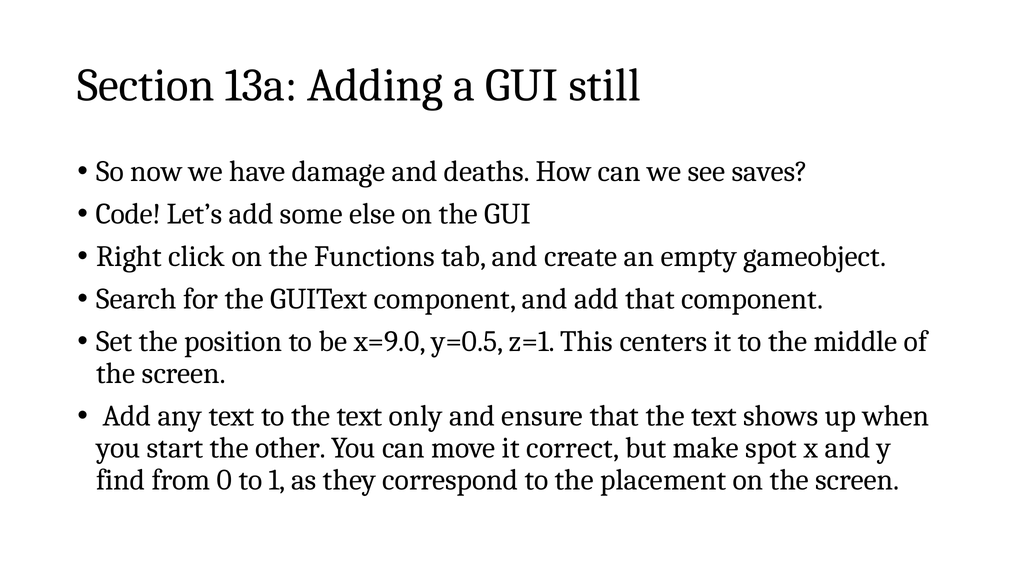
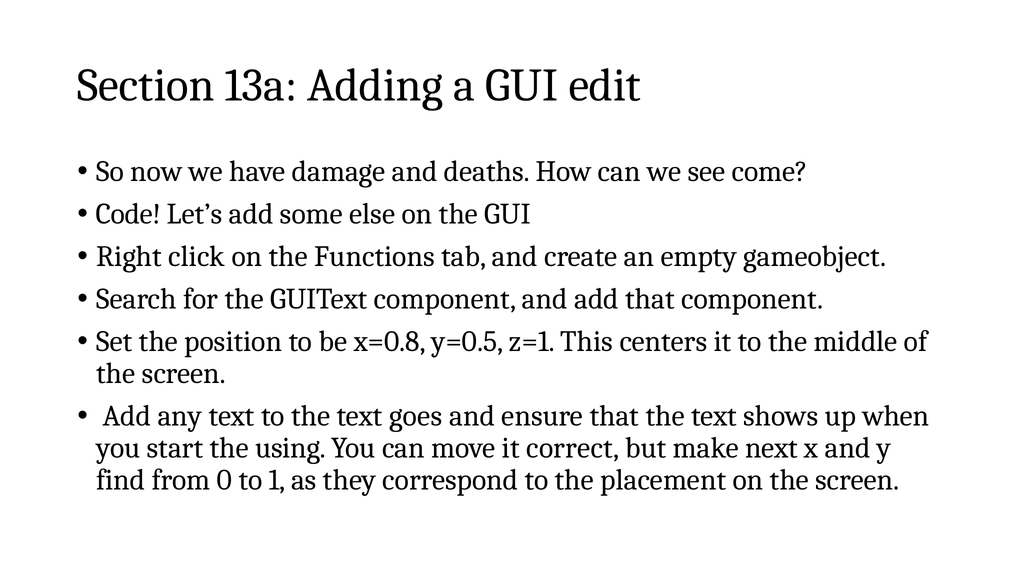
still: still -> edit
saves: saves -> come
x=9.0: x=9.0 -> x=0.8
only: only -> goes
other: other -> using
spot: spot -> next
